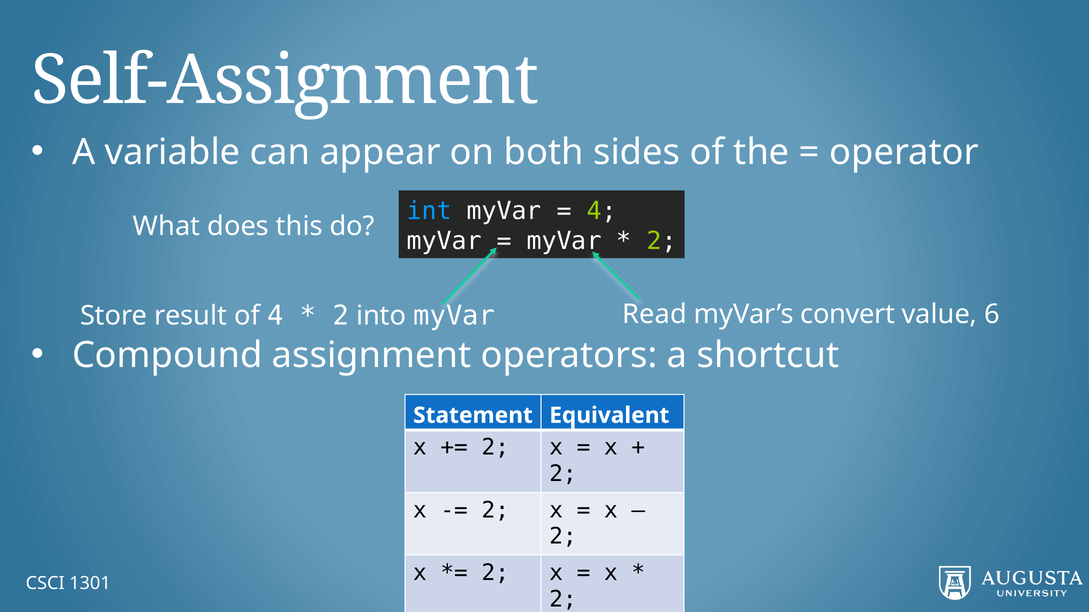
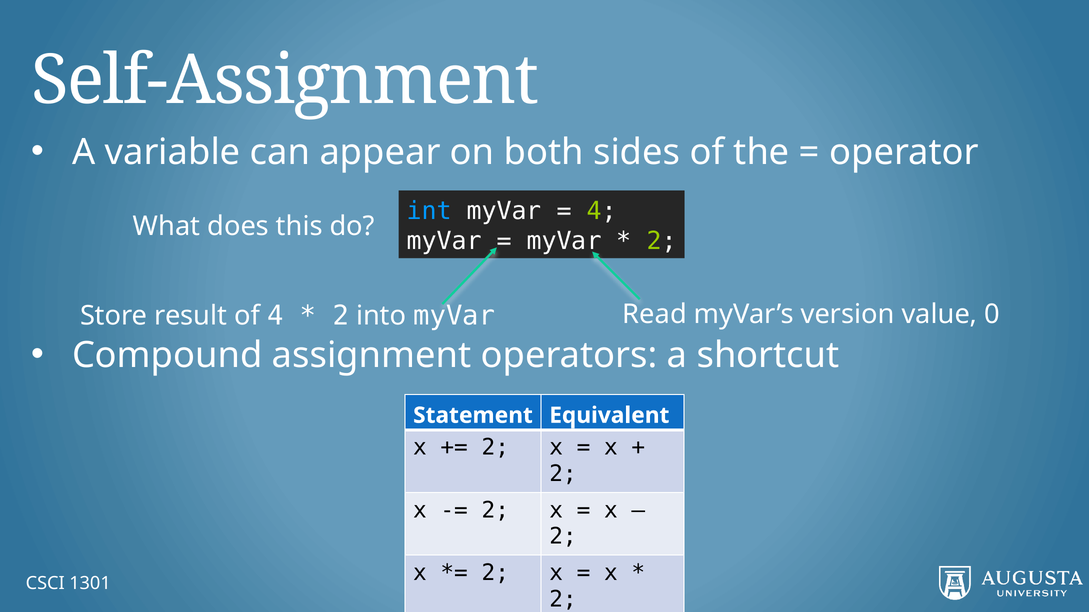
convert: convert -> version
6: 6 -> 0
